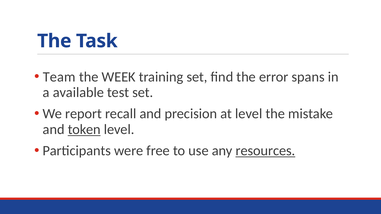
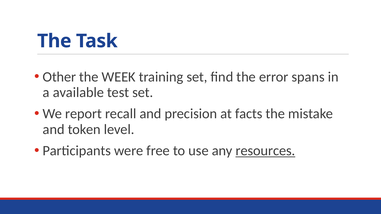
Team: Team -> Other
at level: level -> facts
token underline: present -> none
